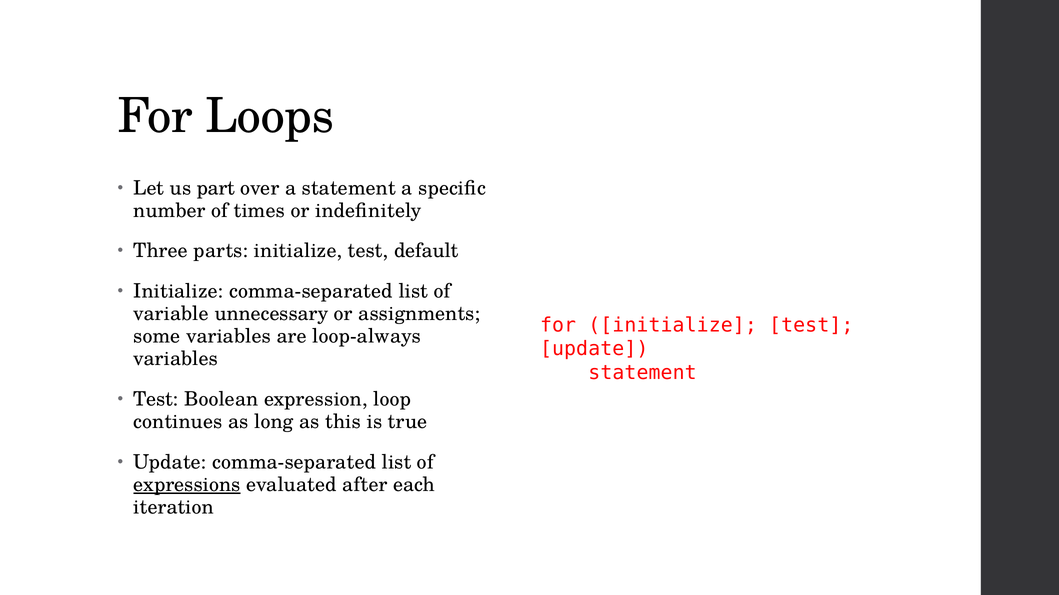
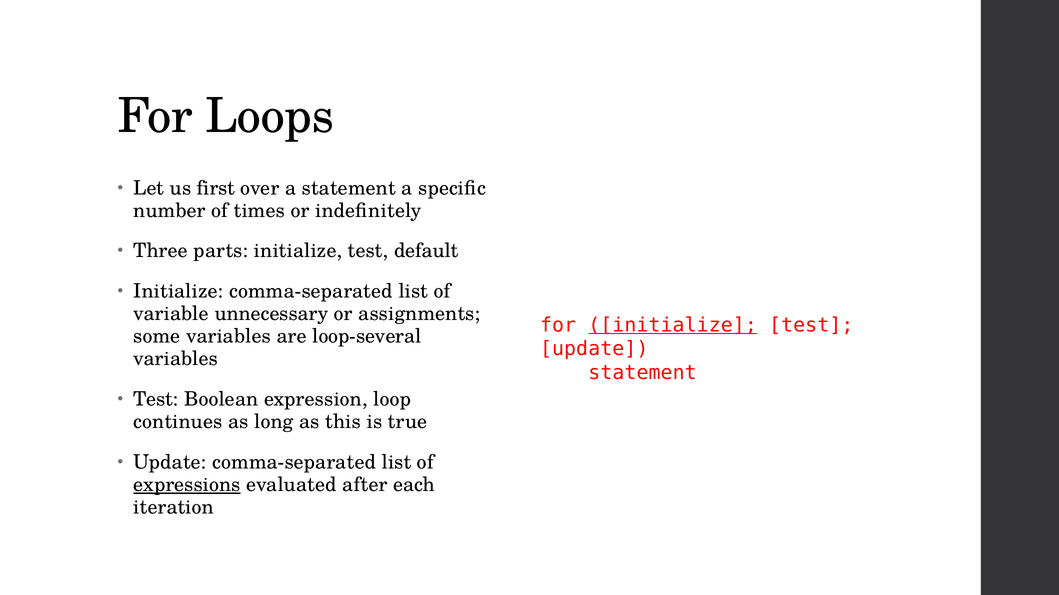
part: part -> first
initialize at (673, 325) underline: none -> present
loop-always: loop-always -> loop-several
